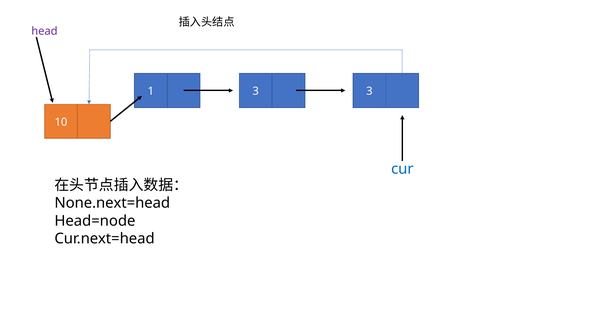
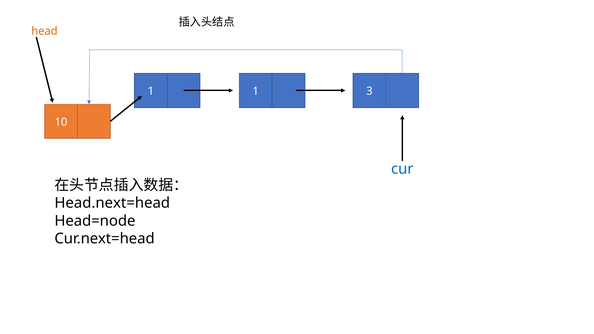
head colour: purple -> orange
1 3: 3 -> 1
None.next=head: None.next=head -> Head.next=head
